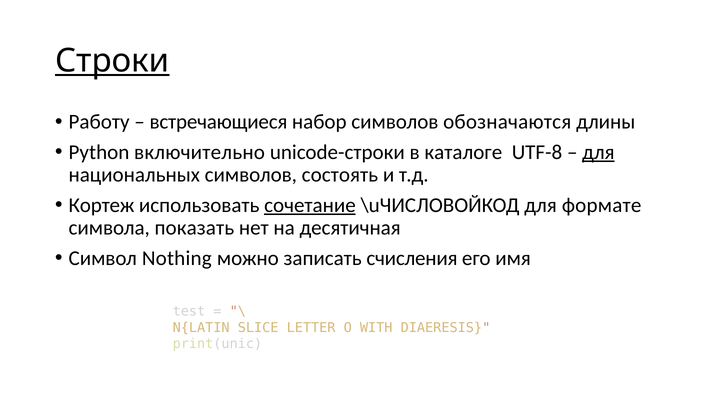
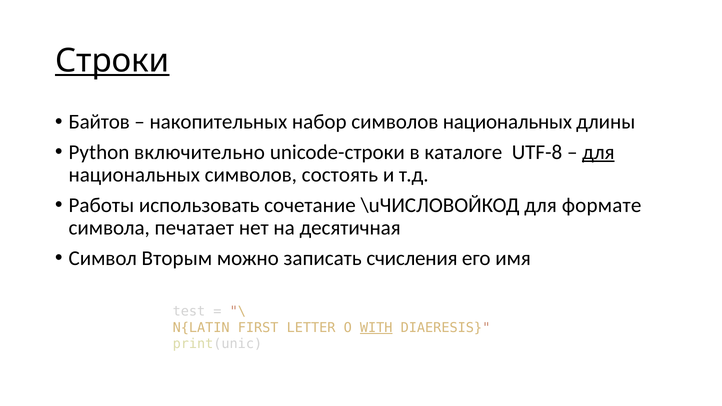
Работу: Работу -> Байтов
встречающиеся: встречающиеся -> накопительных
символов обозначаются: обозначаются -> национальных
Кортеж: Кортеж -> Работы
сочетание underline: present -> none
показать: показать -> печатает
Nothing: Nothing -> Вторым
SLICE: SLICE -> FIRST
WITH underline: none -> present
